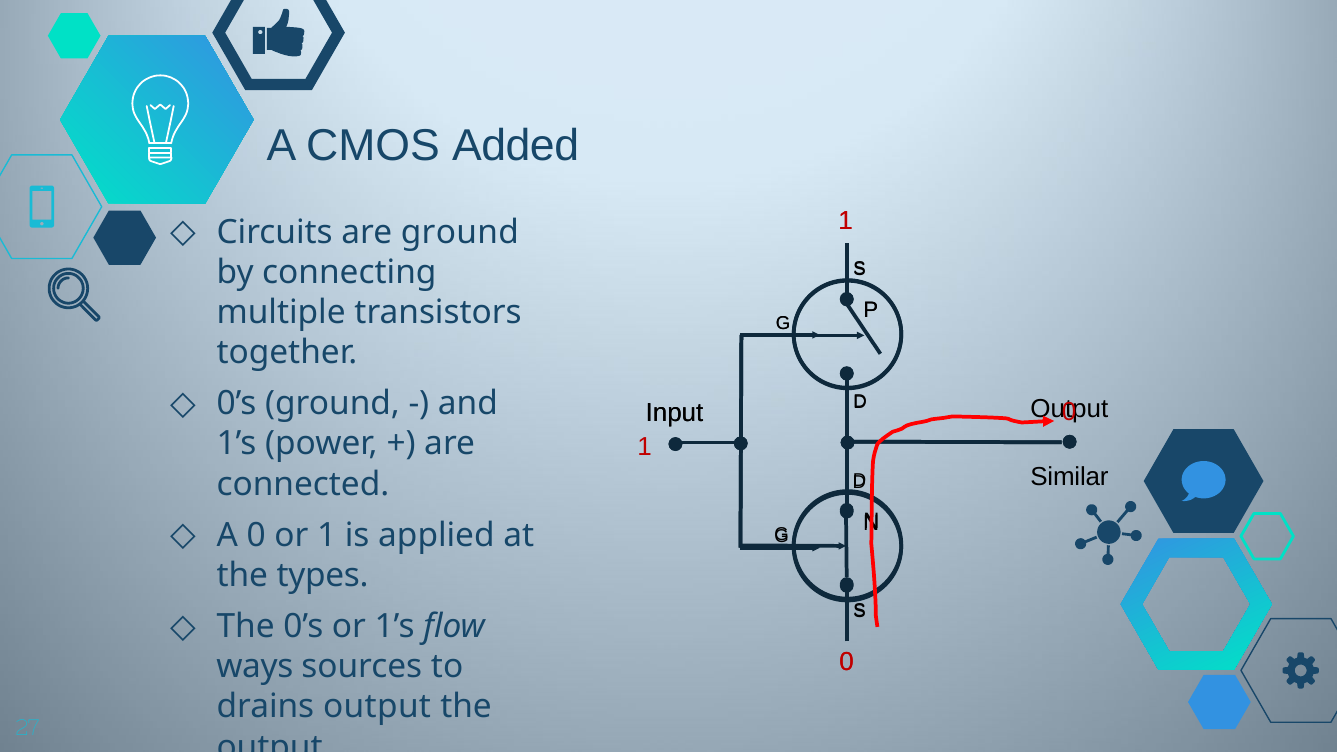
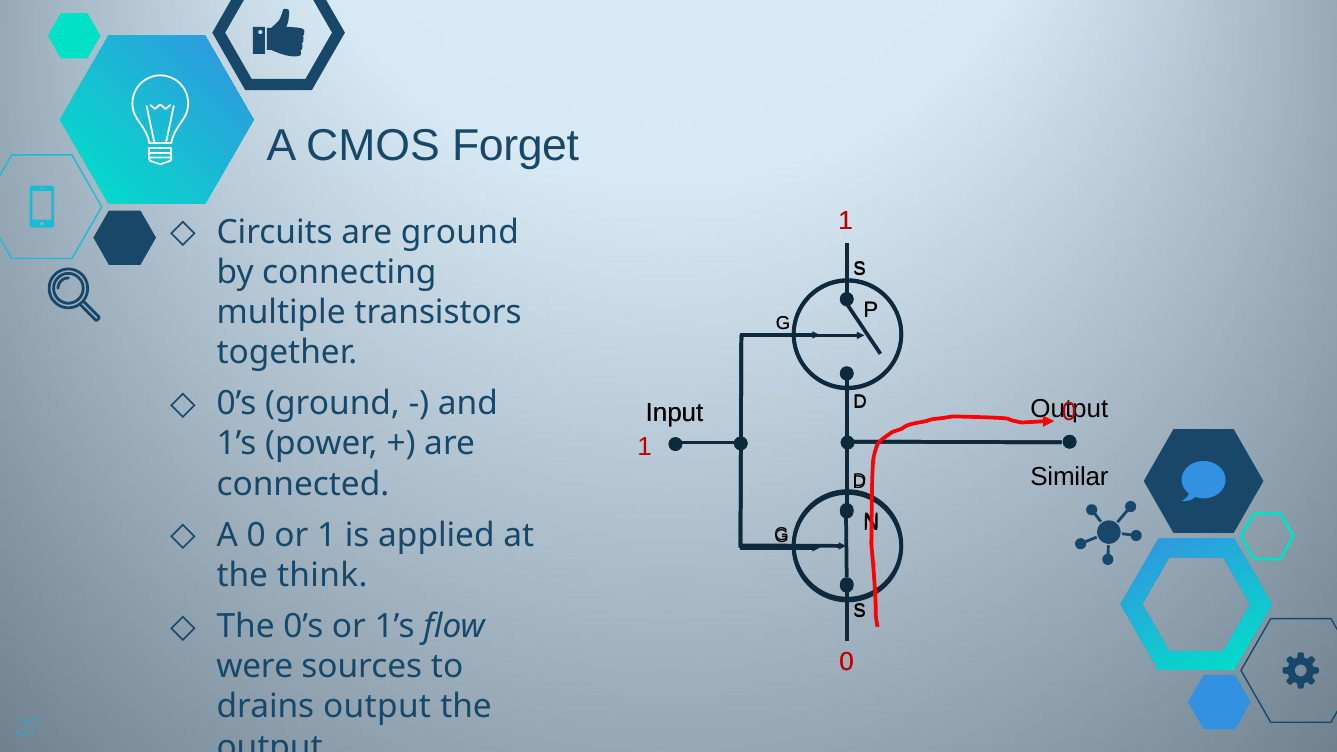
Added: Added -> Forget
types: types -> think
ways: ways -> were
